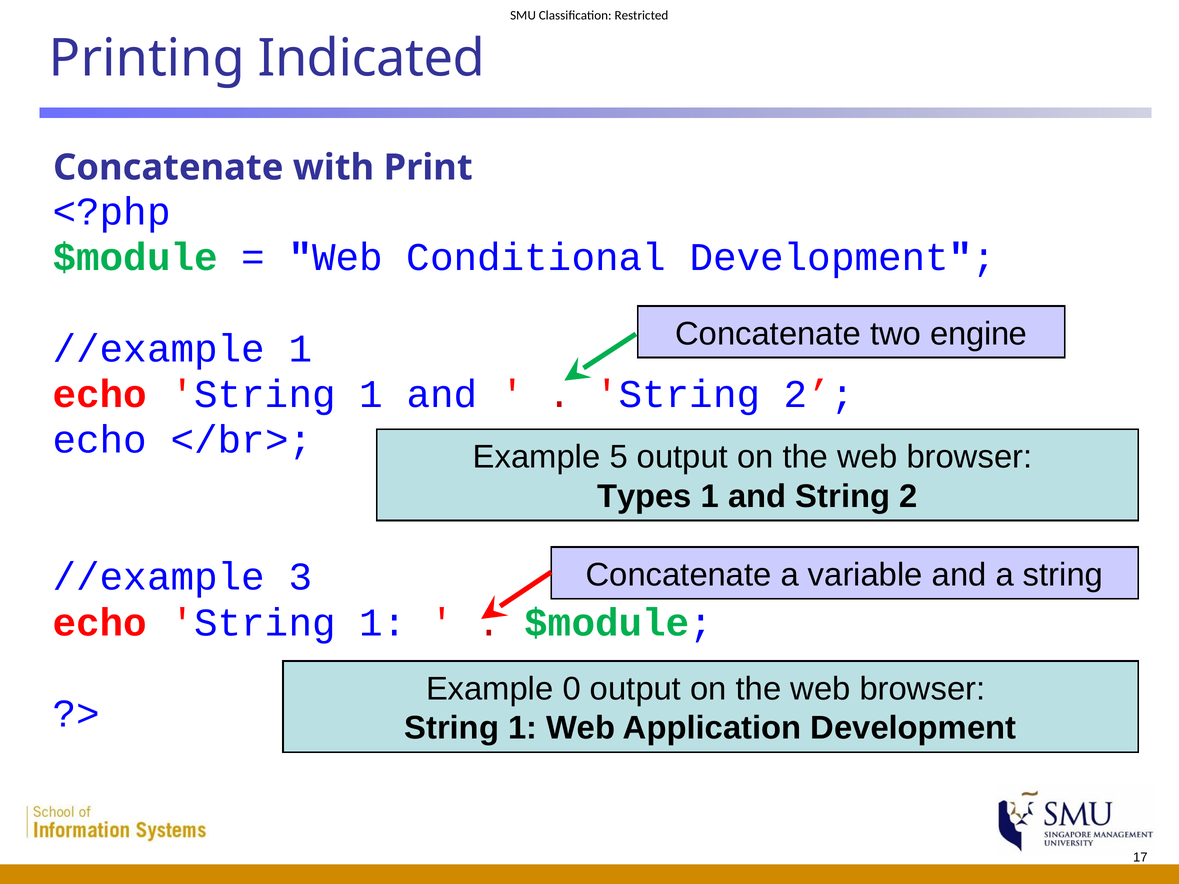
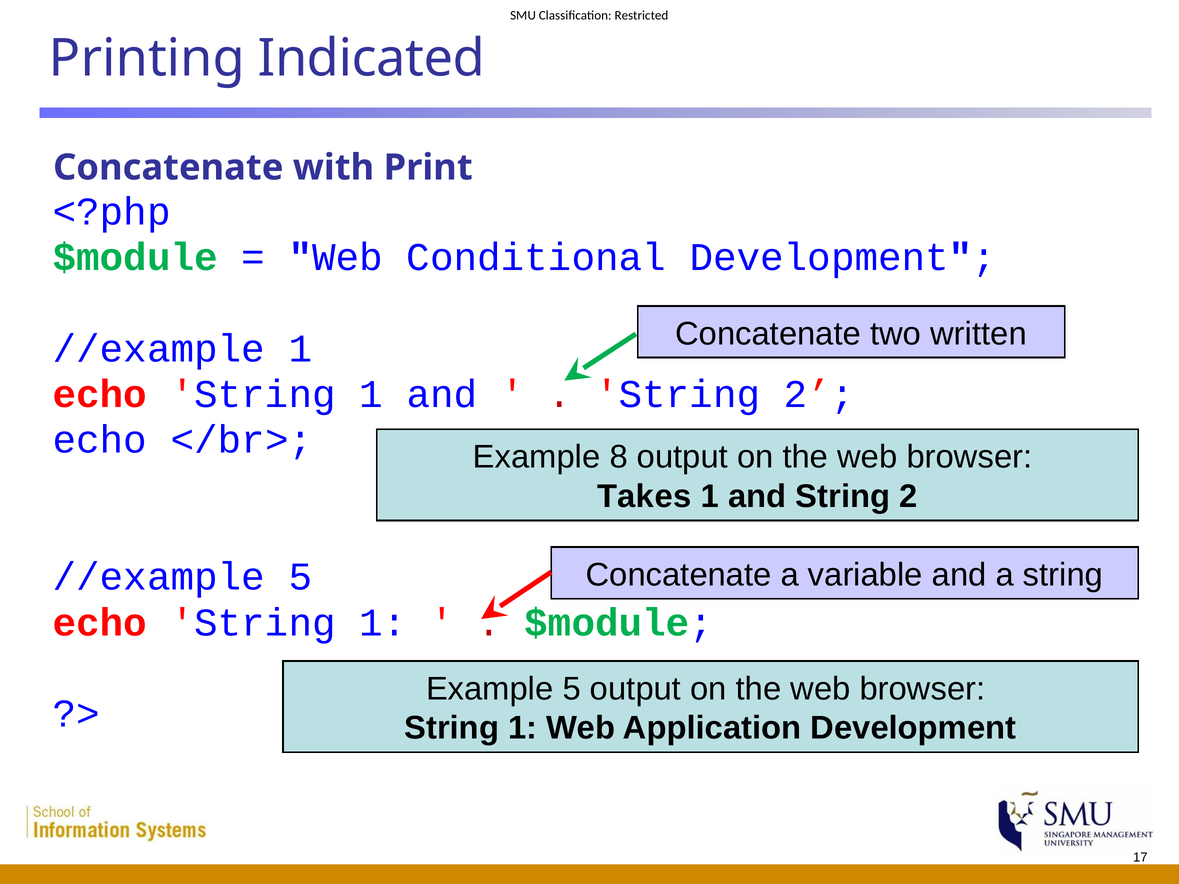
engine: engine -> written
5: 5 -> 8
Types: Types -> Takes
//example 3: 3 -> 5
Example 0: 0 -> 5
